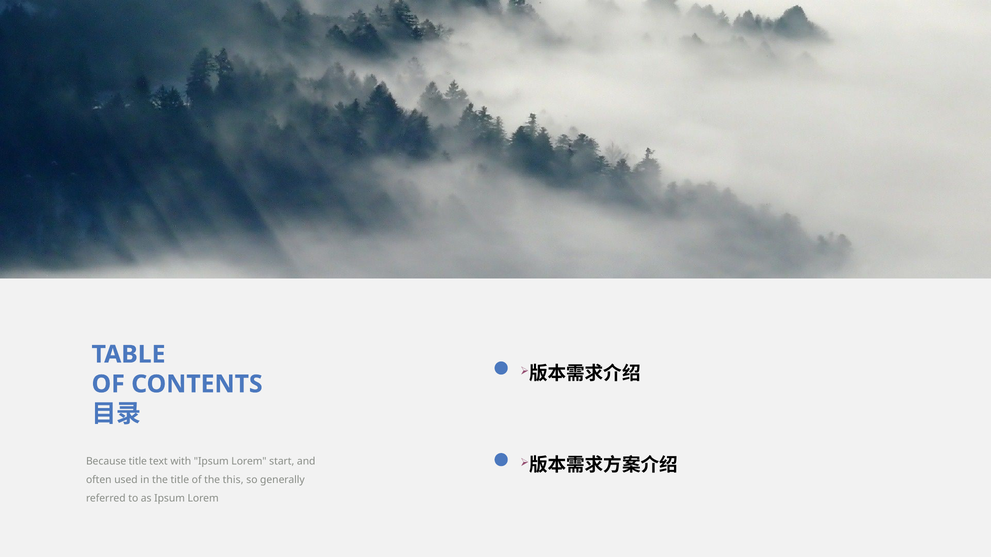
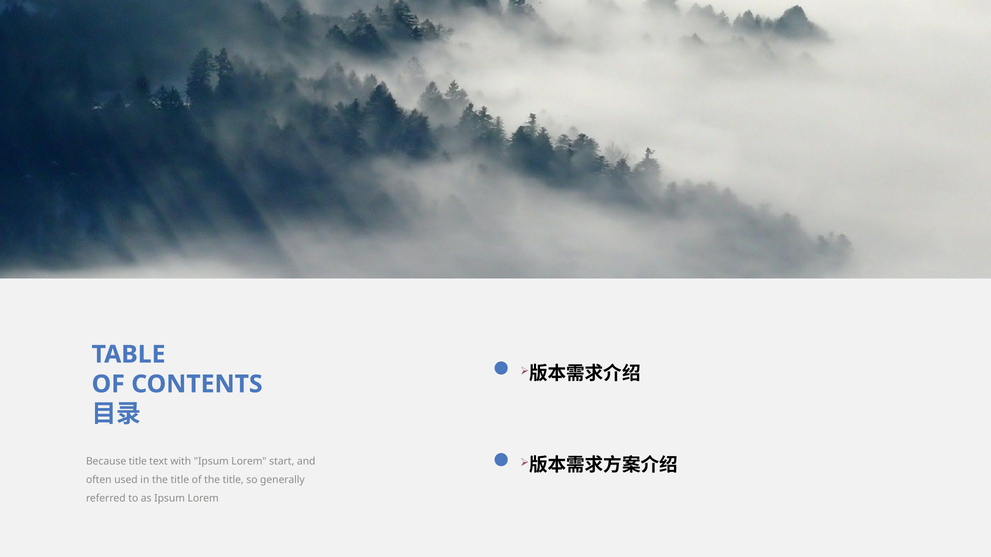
of the this: this -> title
